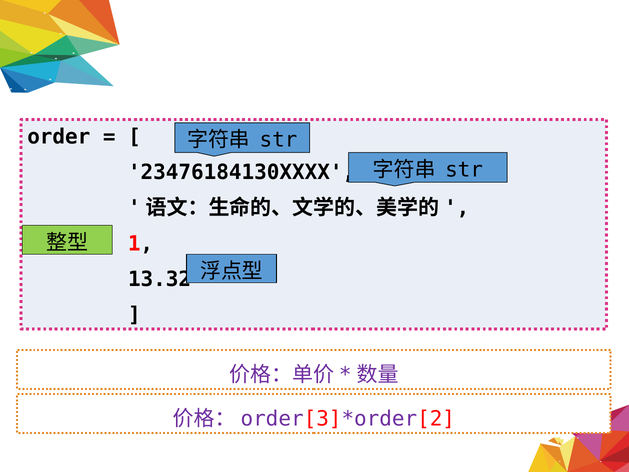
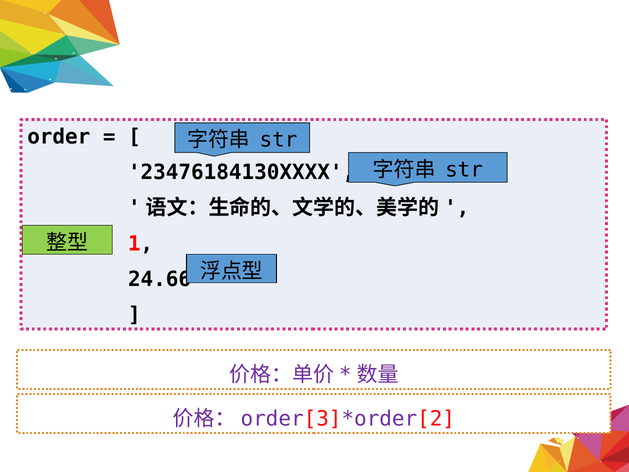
13.32: 13.32 -> 24.66
